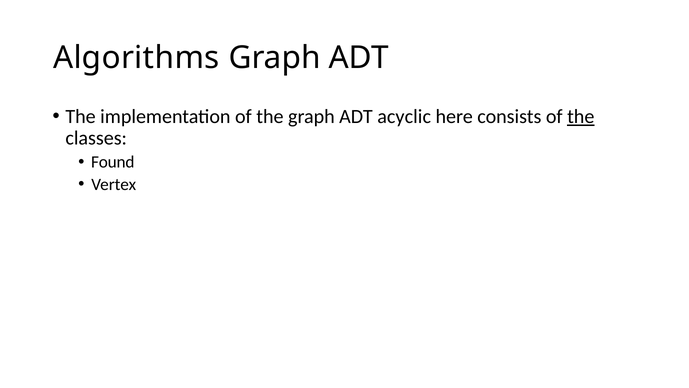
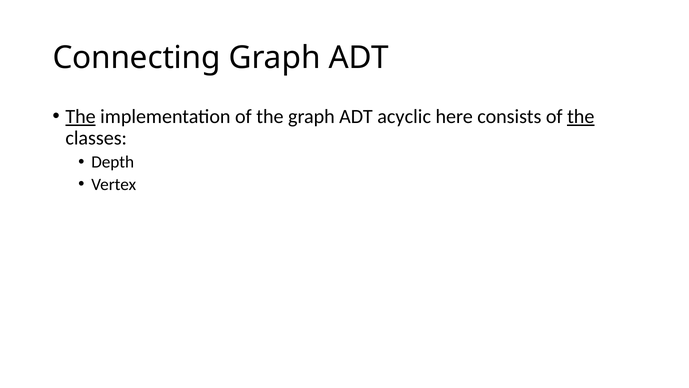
Algorithms: Algorithms -> Connecting
The at (81, 116) underline: none -> present
Found: Found -> Depth
